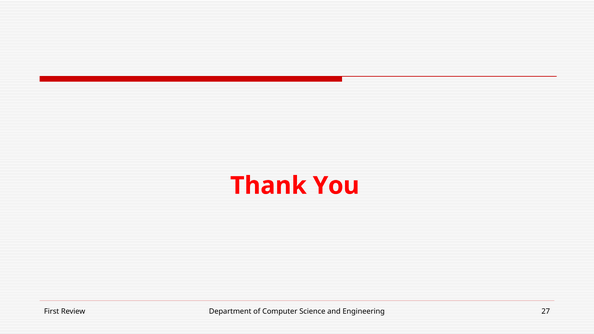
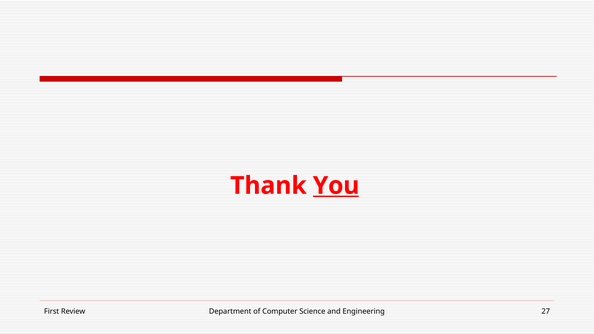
You underline: none -> present
